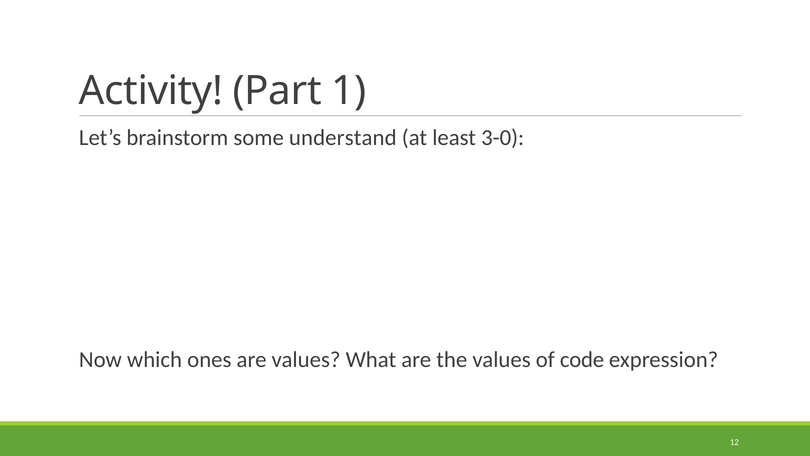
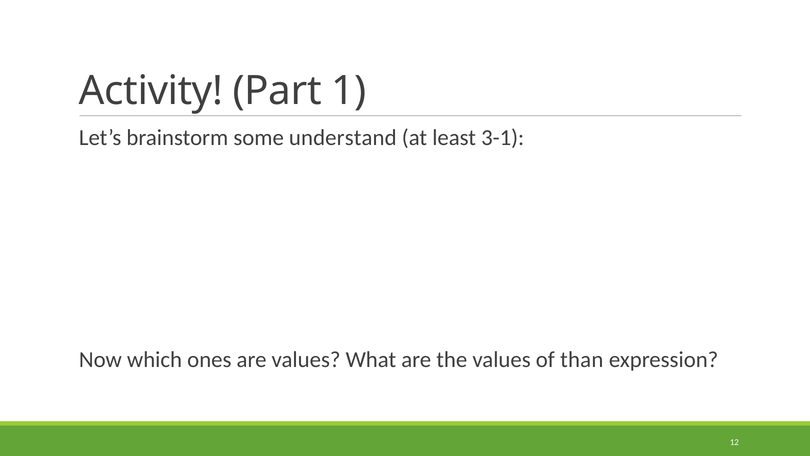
3-0: 3-0 -> 3-1
code: code -> than
